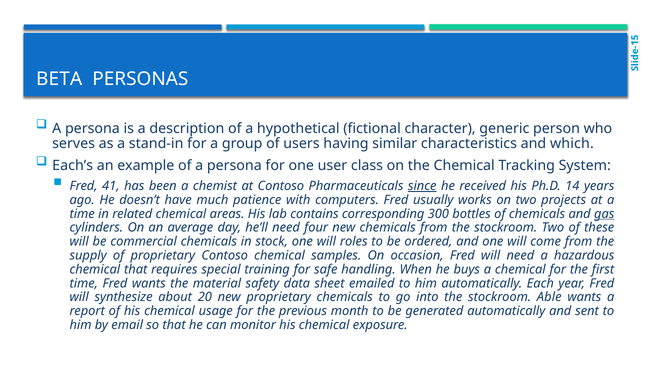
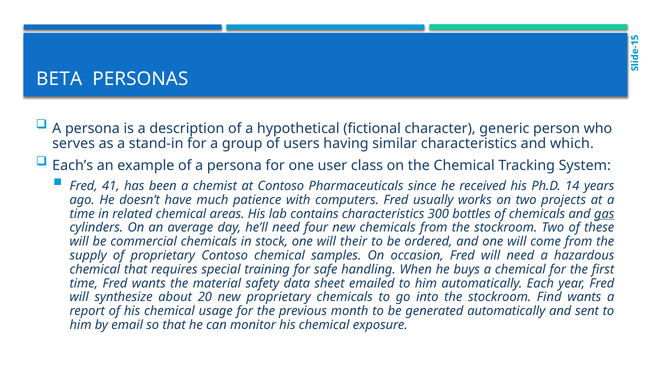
since underline: present -> none
contains corresponding: corresponding -> characteristics
roles: roles -> their
Able: Able -> Find
